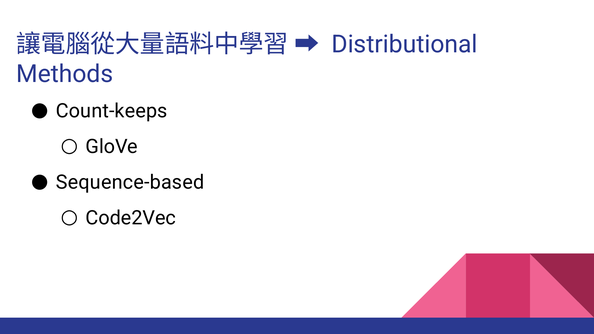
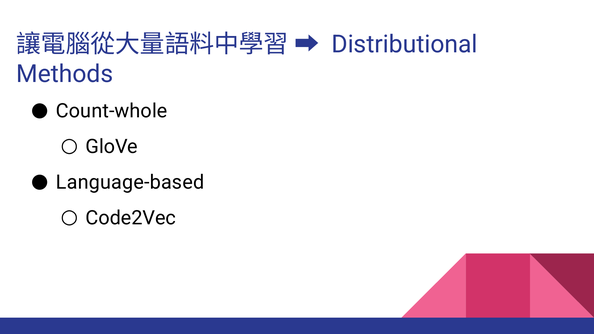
Count-keeps: Count-keeps -> Count-whole
Sequence-based: Sequence-based -> Language-based
